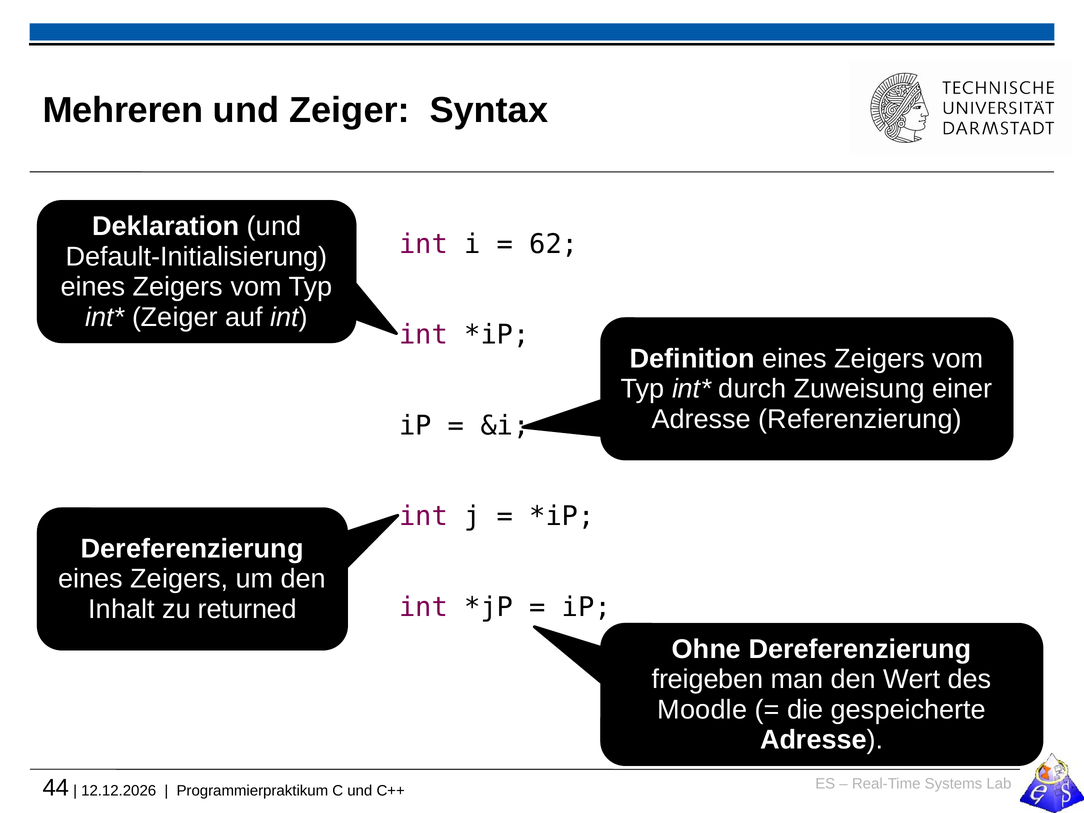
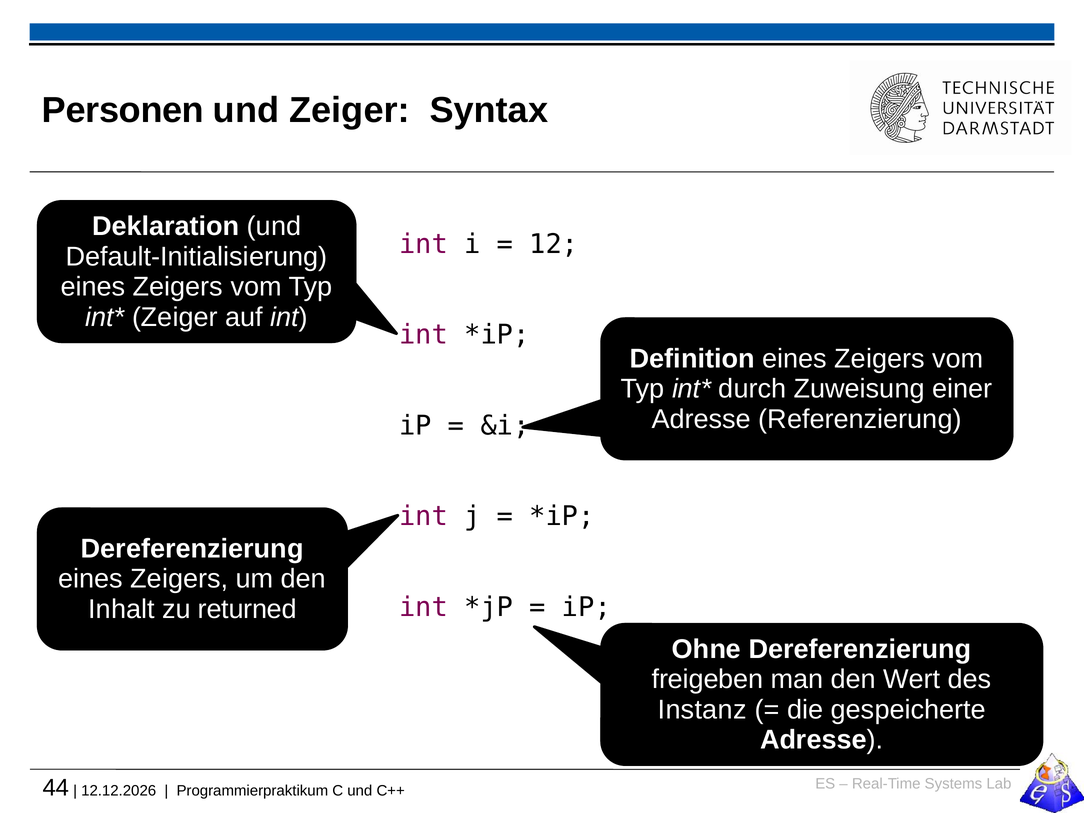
Mehreren: Mehreren -> Personen
62: 62 -> 12
Moodle: Moodle -> Instanz
